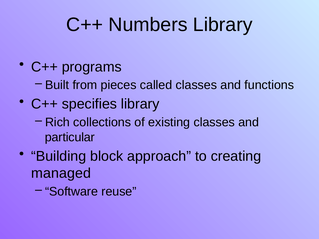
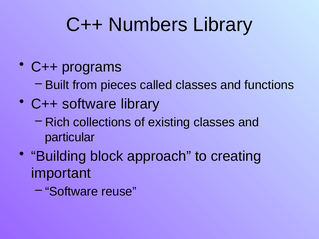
specifies: specifies -> software
managed: managed -> important
